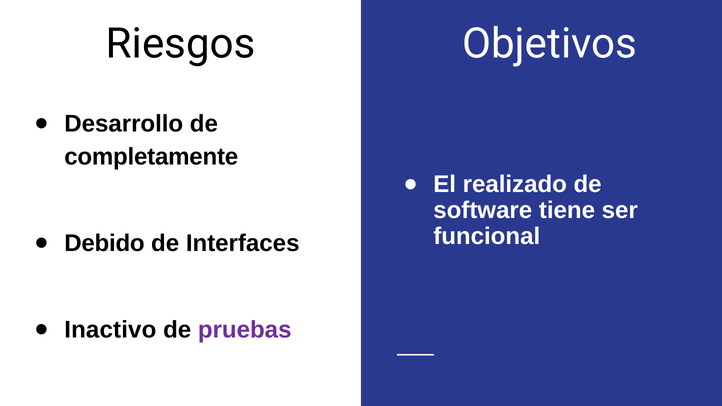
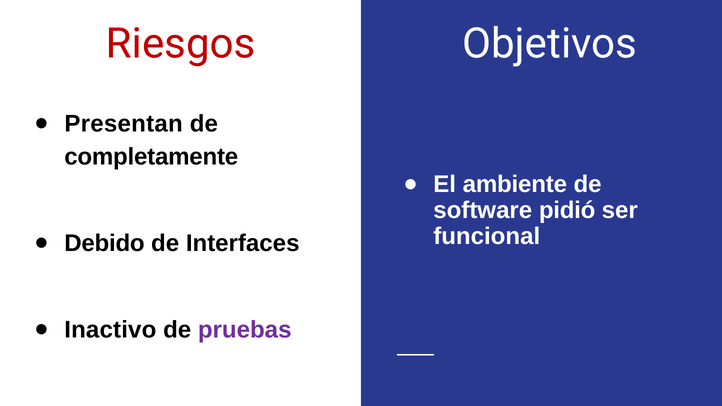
Riesgos colour: black -> red
Desarrollo: Desarrollo -> Presentan
realizado: realizado -> ambiente
tiene: tiene -> pidió
